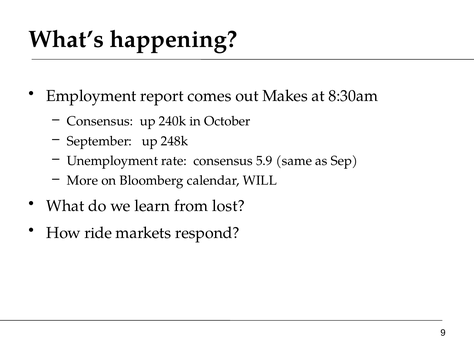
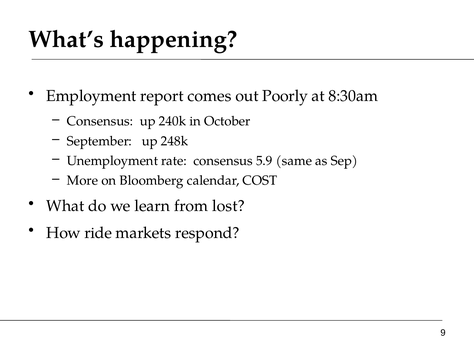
Makes: Makes -> Poorly
WILL: WILL -> COST
